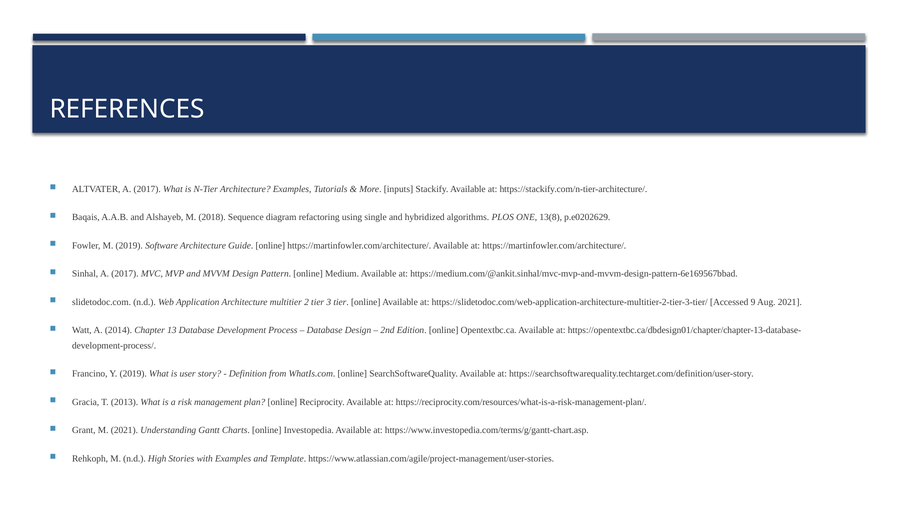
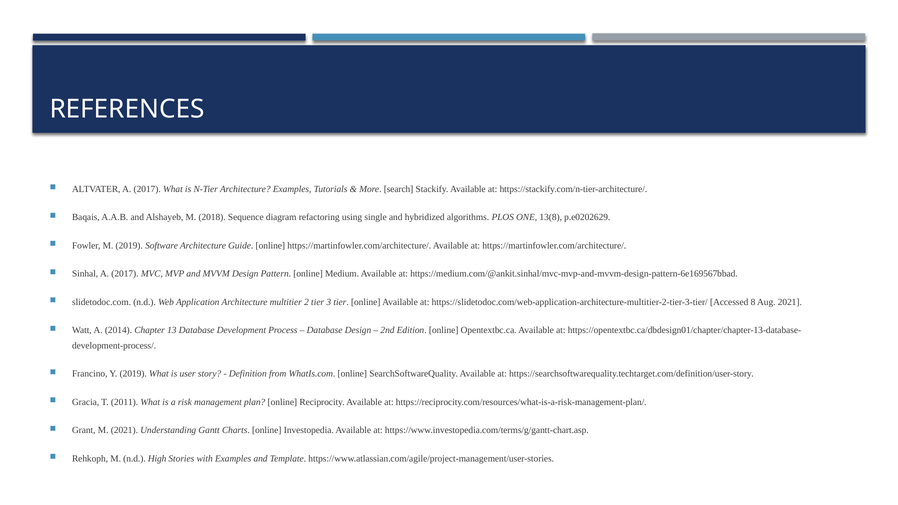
inputs: inputs -> search
9: 9 -> 8
2013: 2013 -> 2011
